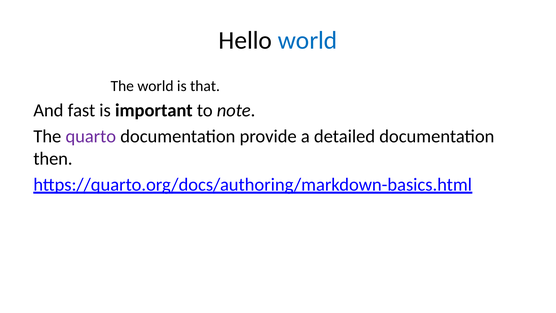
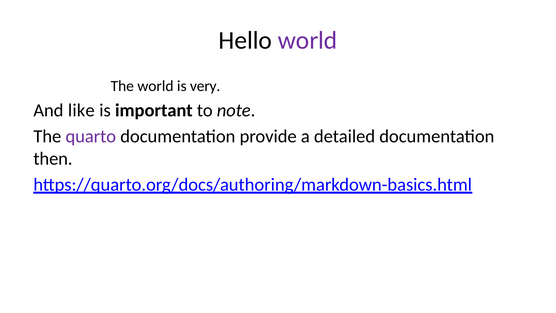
world at (308, 40) colour: blue -> purple
that: that -> very
fast: fast -> like
